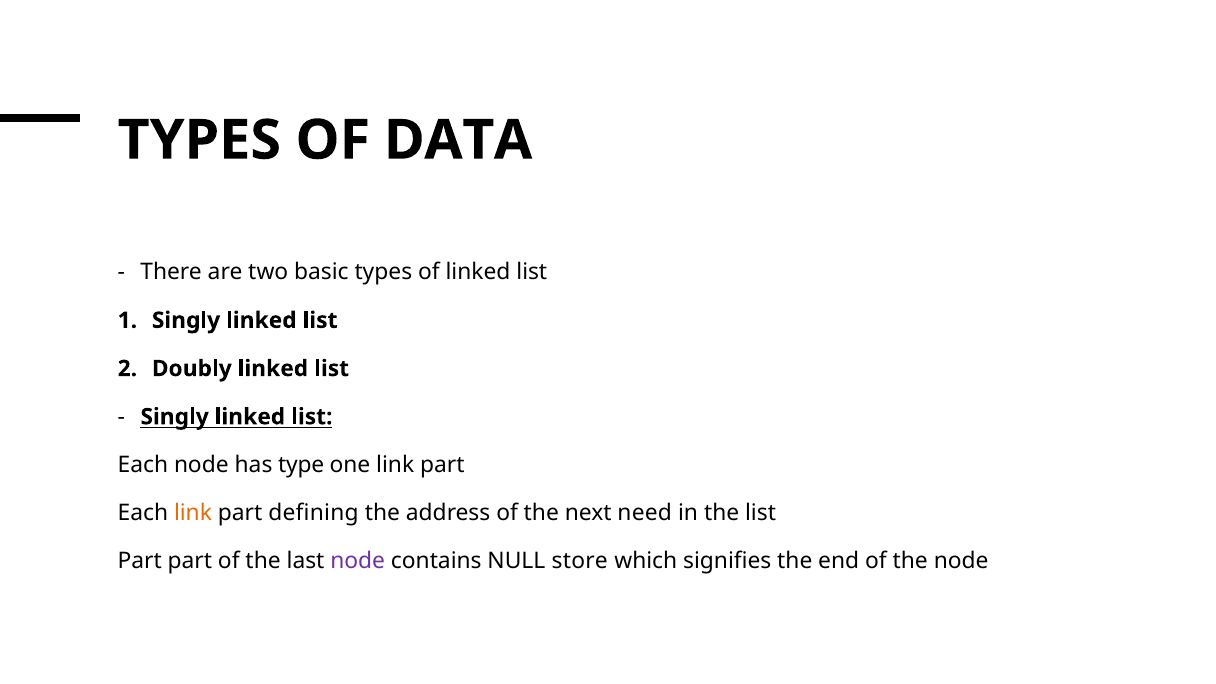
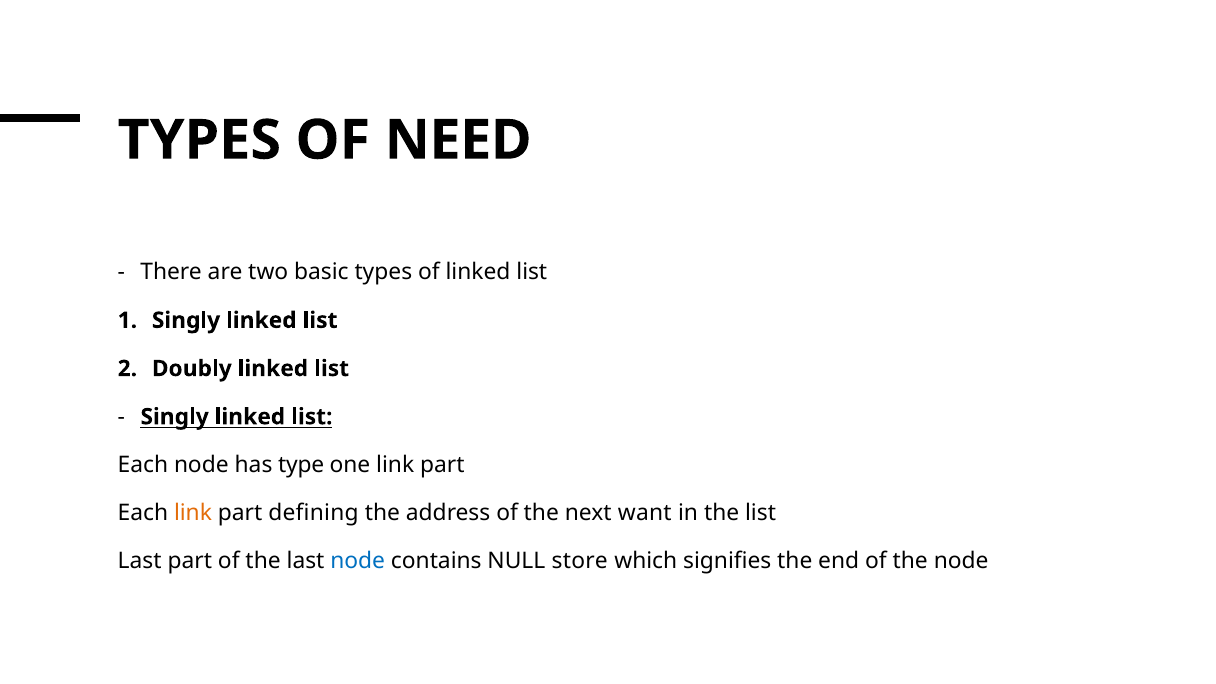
DATA: DATA -> NEED
need: need -> want
Part at (140, 561): Part -> Last
node at (358, 561) colour: purple -> blue
